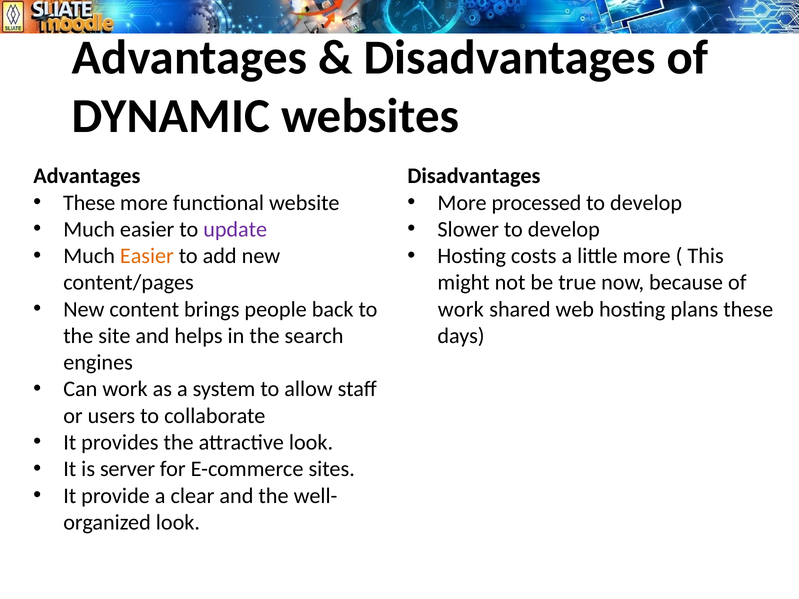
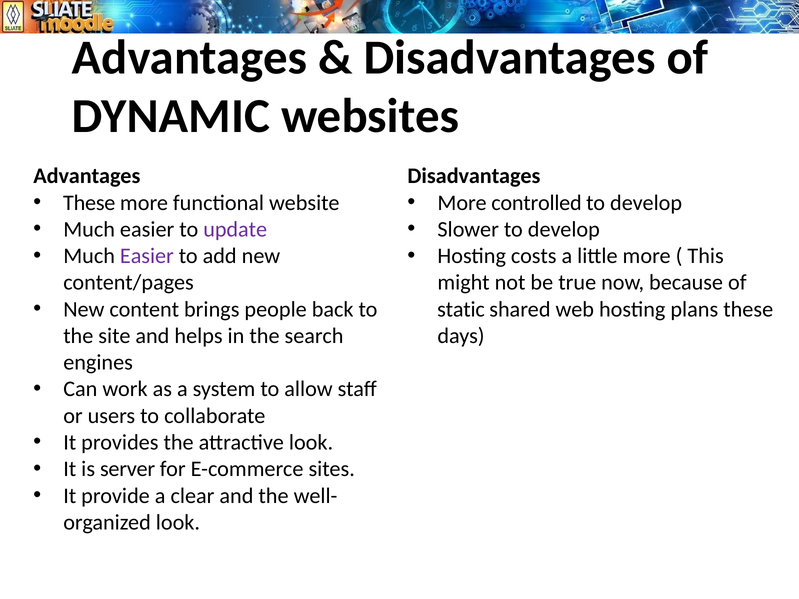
processed: processed -> controlled
Easier at (147, 256) colour: orange -> purple
work at (461, 309): work -> static
